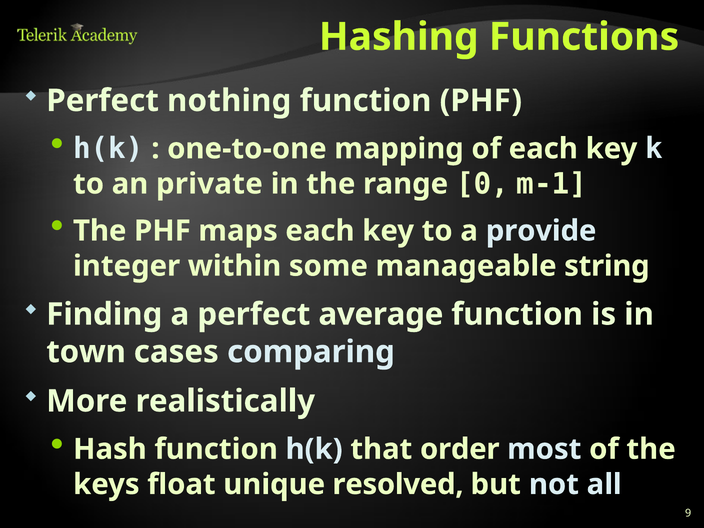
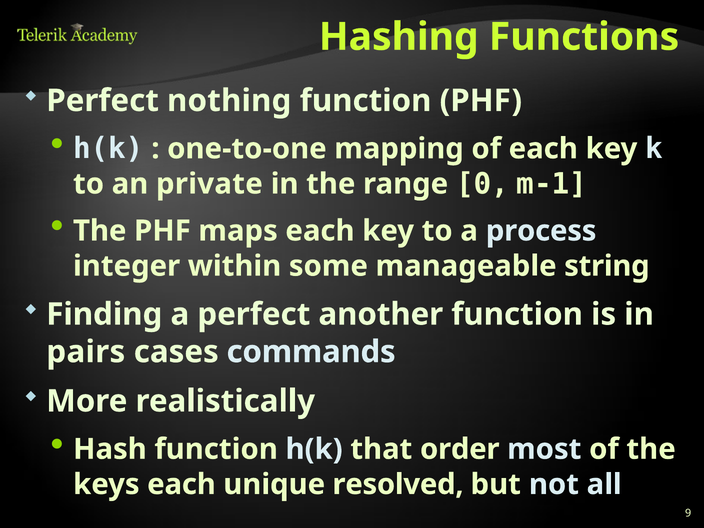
provide: provide -> process
average: average -> another
town: town -> pairs
comparing: comparing -> commands
keys float: float -> each
